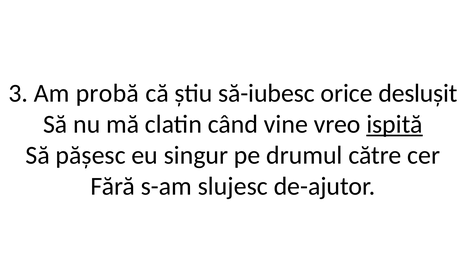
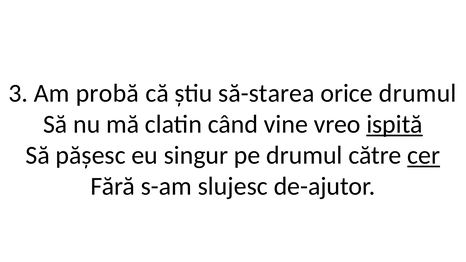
să-iubesc: să-iubesc -> să-starea
orice deslușit: deslușit -> drumul
cer underline: none -> present
